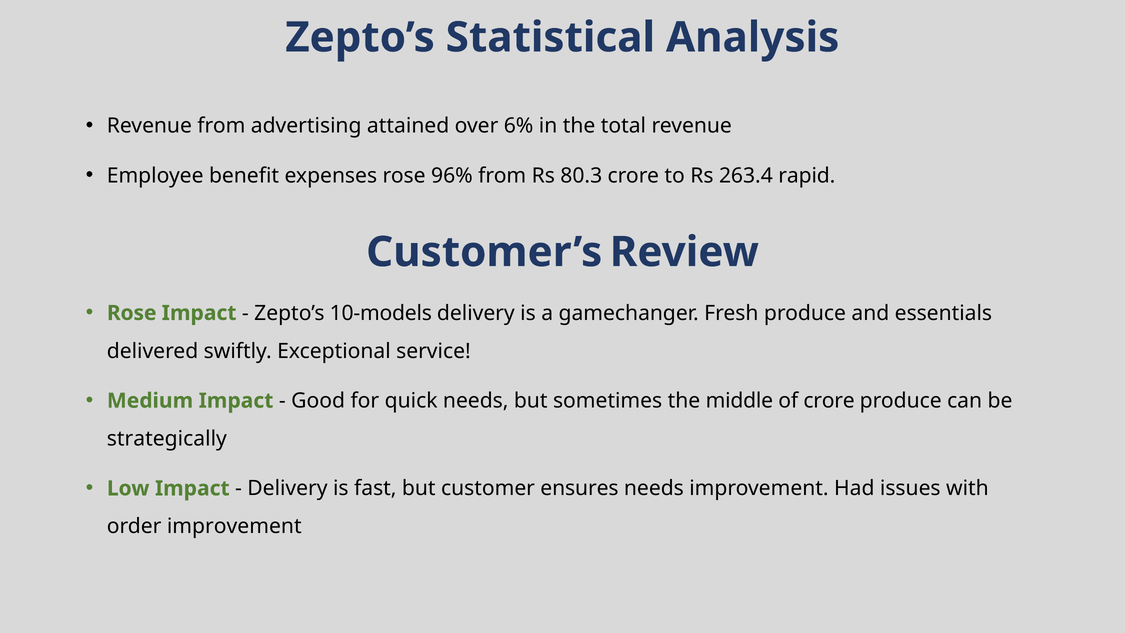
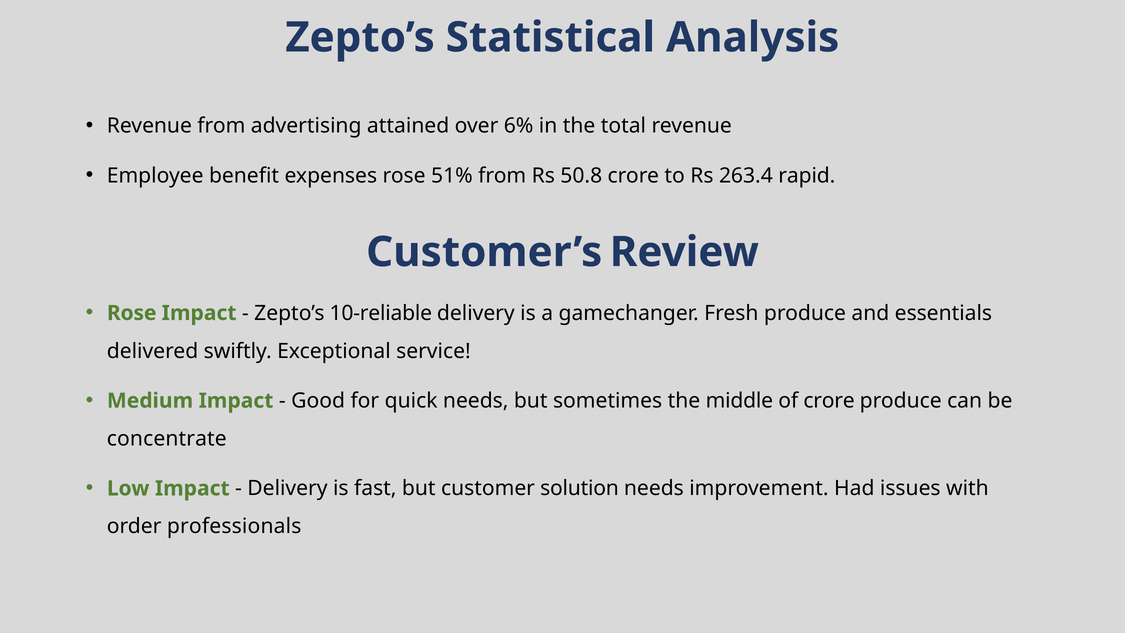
96%: 96% -> 51%
80.3: 80.3 -> 50.8
10-models: 10-models -> 10-reliable
strategically: strategically -> concentrate
ensures: ensures -> solution
order improvement: improvement -> professionals
